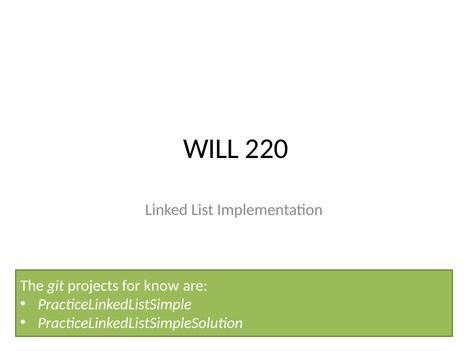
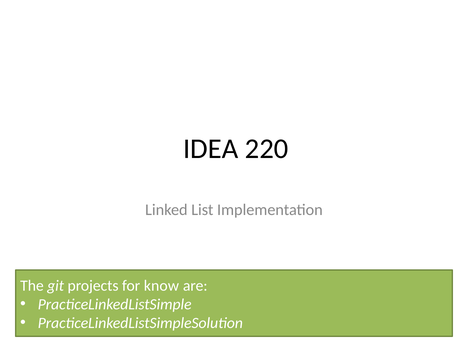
WILL: WILL -> IDEA
